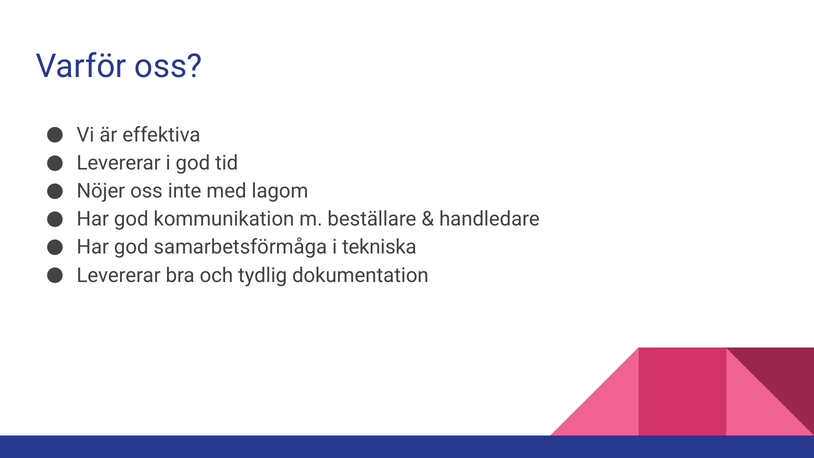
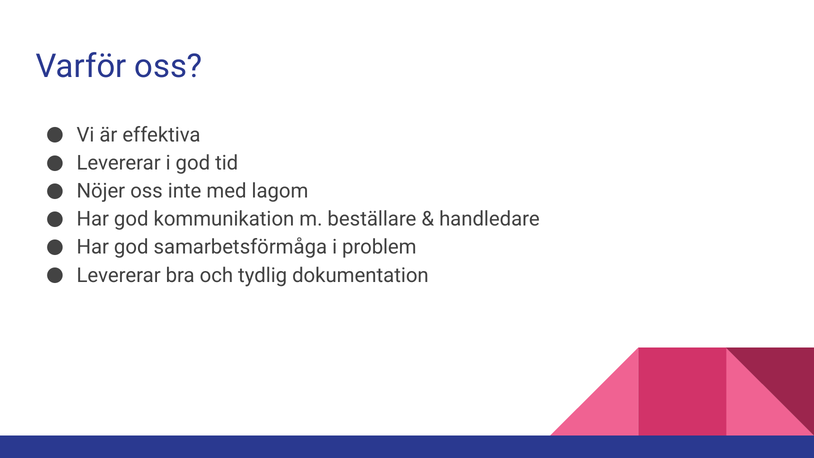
tekniska: tekniska -> problem
